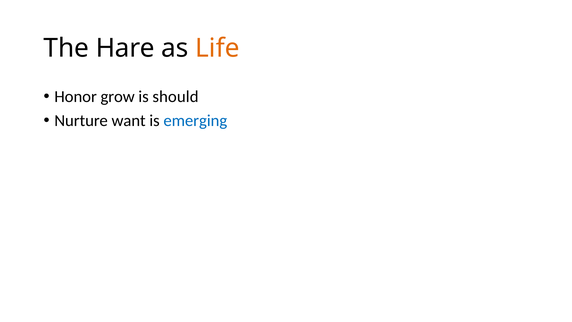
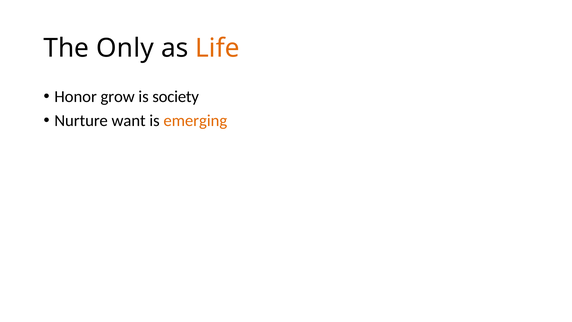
Hare: Hare -> Only
should: should -> society
emerging colour: blue -> orange
